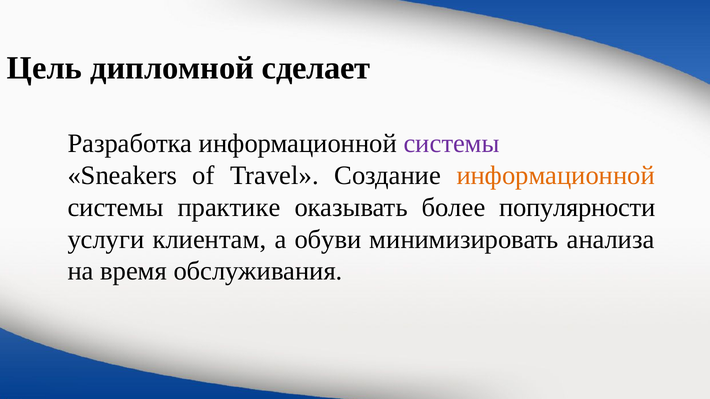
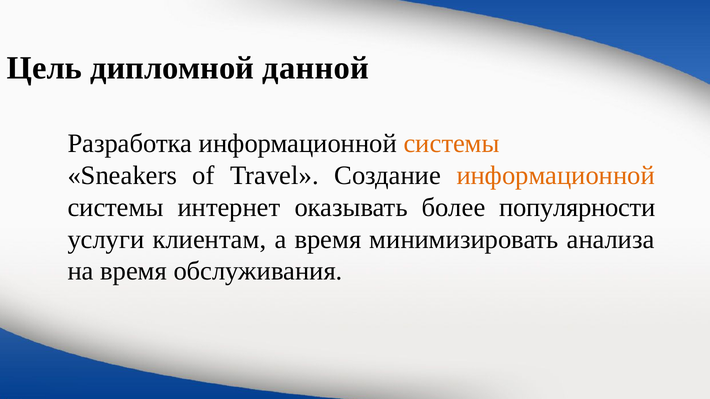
сделает: сделает -> данной
системы at (452, 144) colour: purple -> orange
практике: практике -> интернет
а обуви: обуви -> время
